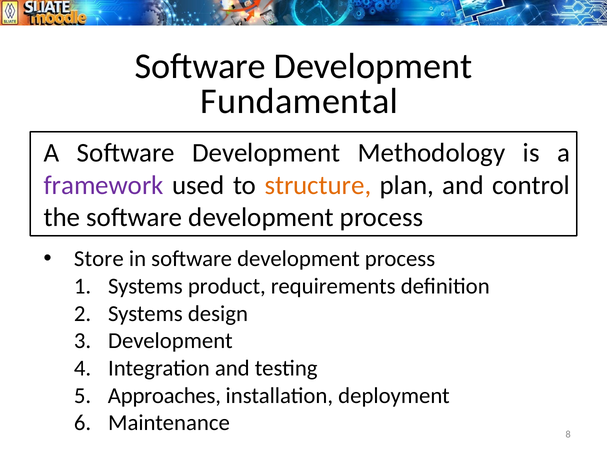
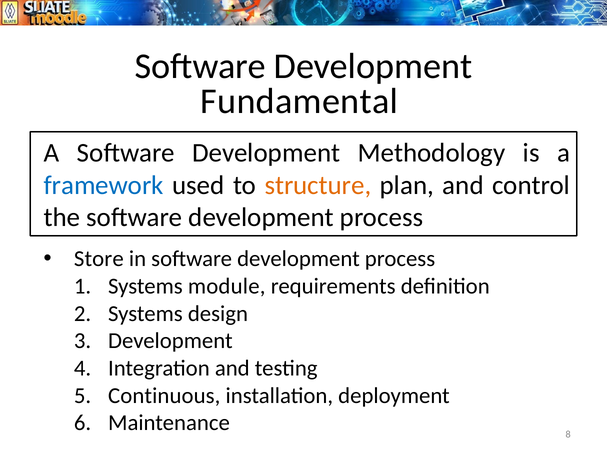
framework colour: purple -> blue
product: product -> module
Approaches: Approaches -> Continuous
